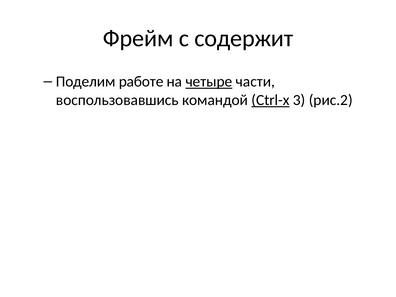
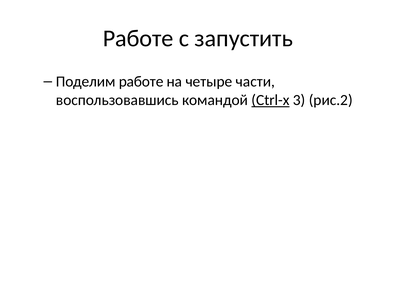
Фрейм at (138, 38): Фрейм -> Работе
содержит: содержит -> запустить
четыре underline: present -> none
